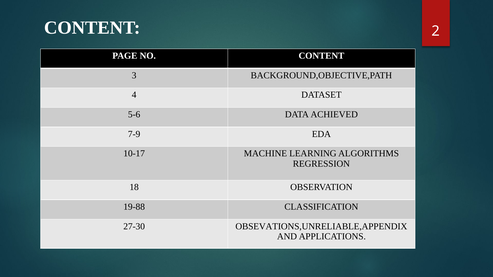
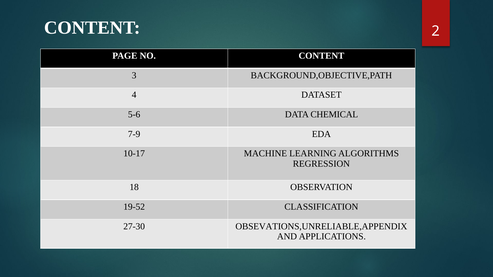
ACHIEVED: ACHIEVED -> CHEMICAL
19-88: 19-88 -> 19-52
